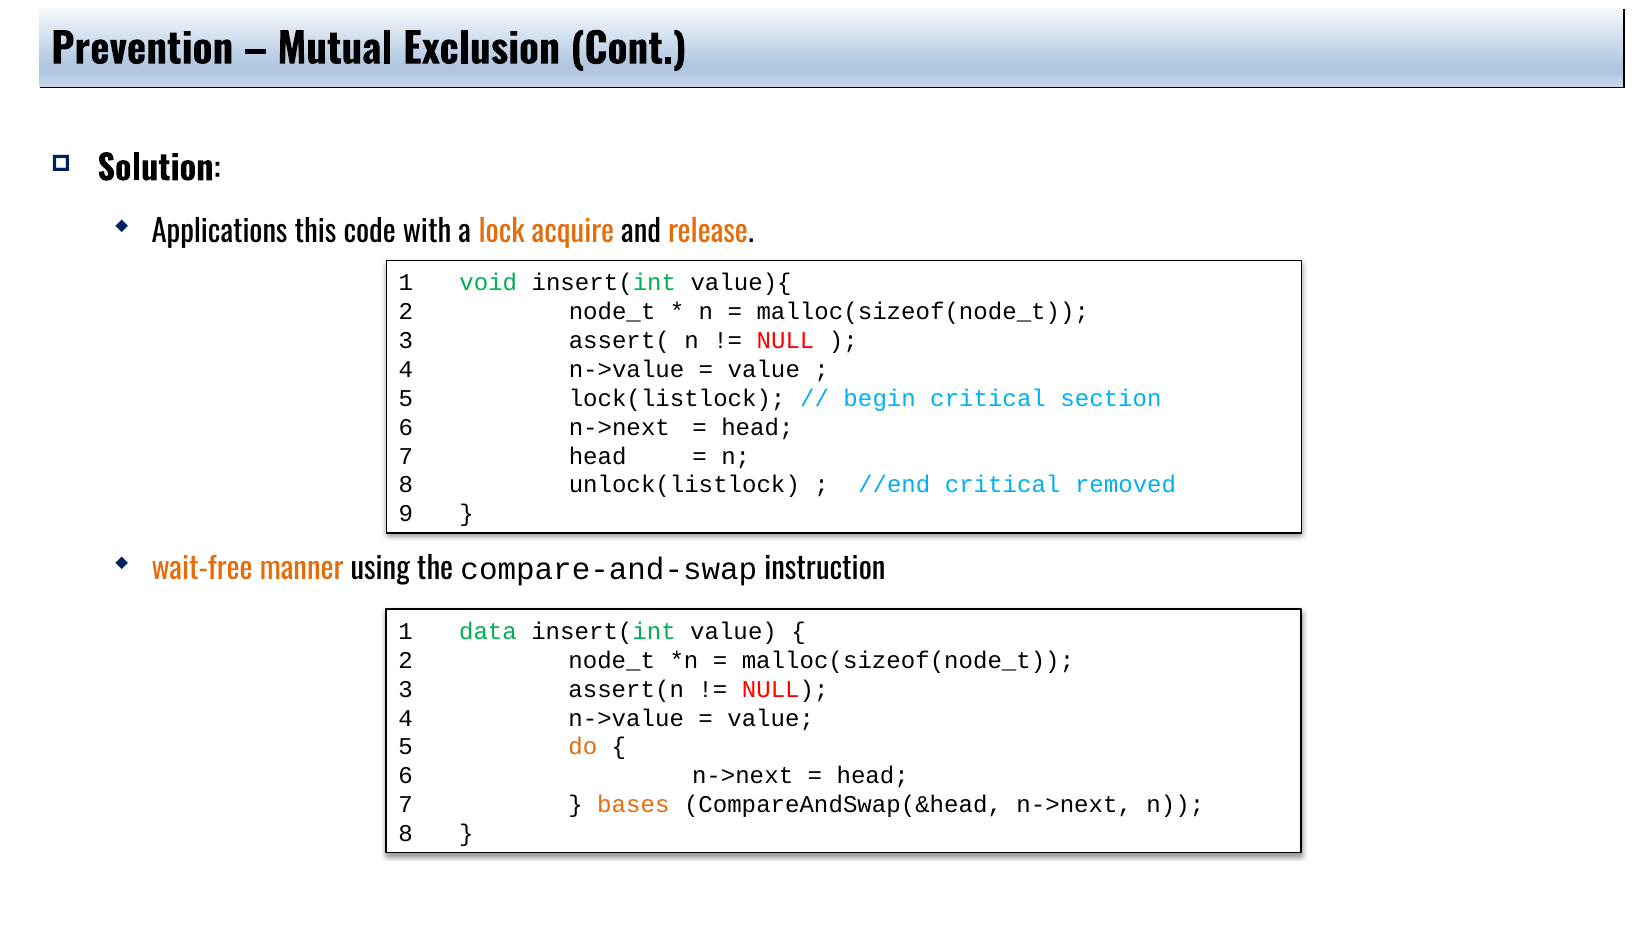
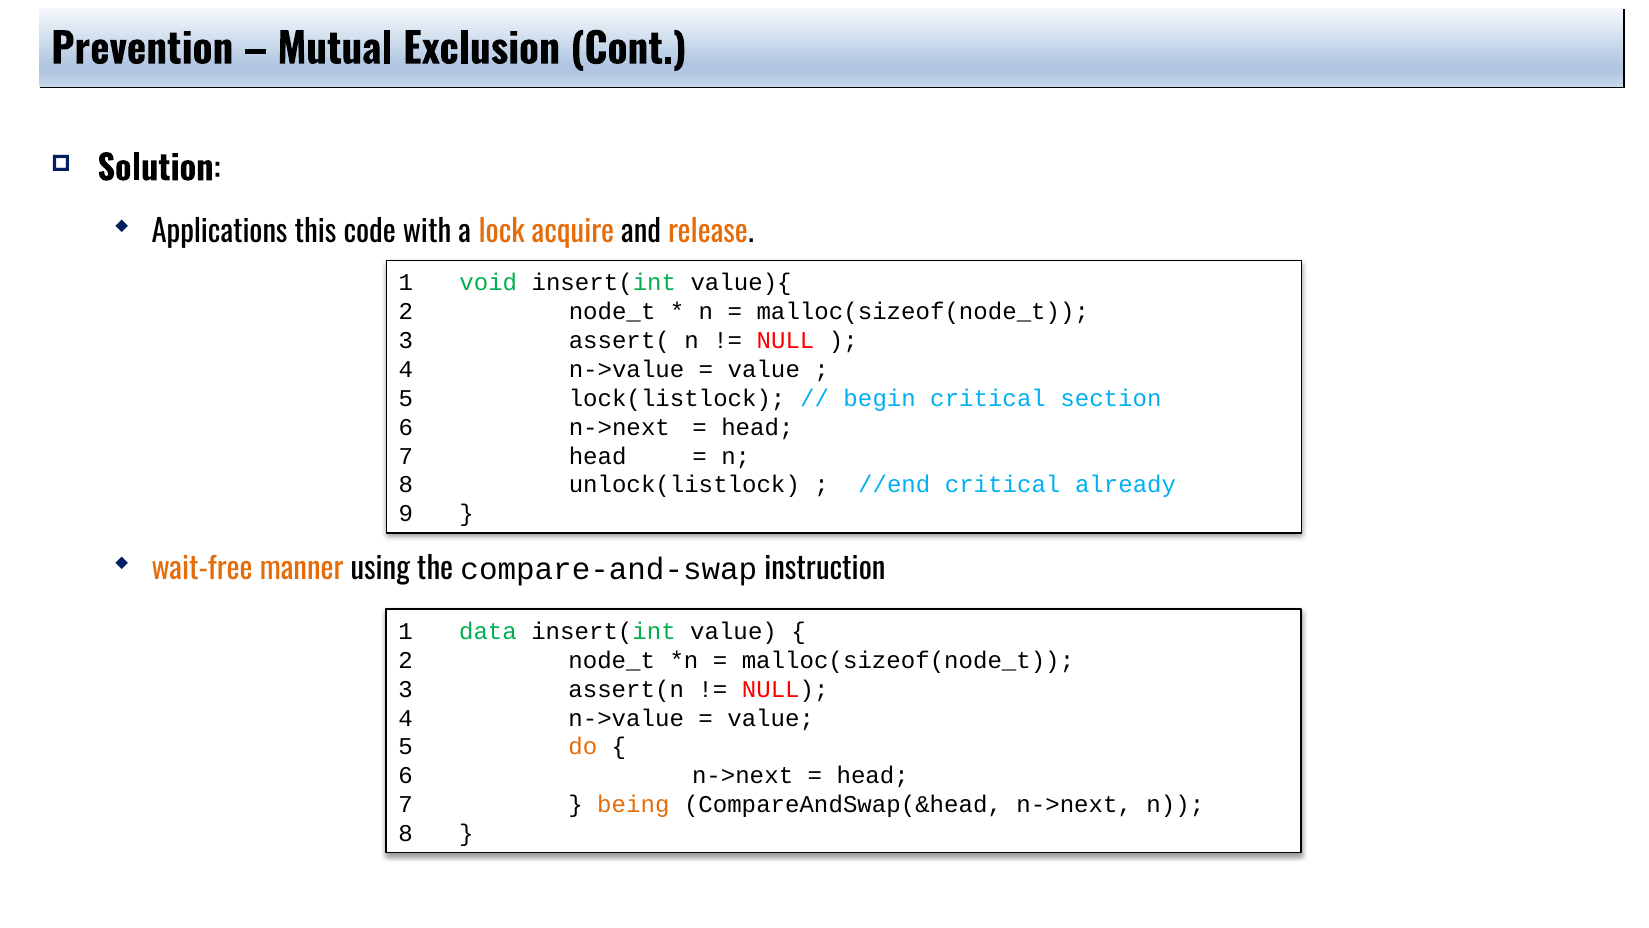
removed: removed -> already
bases: bases -> being
